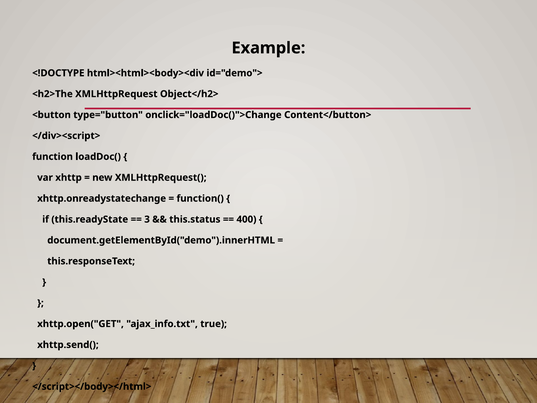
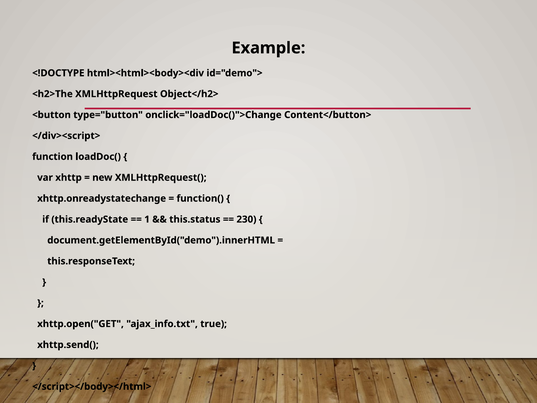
3: 3 -> 1
400: 400 -> 230
